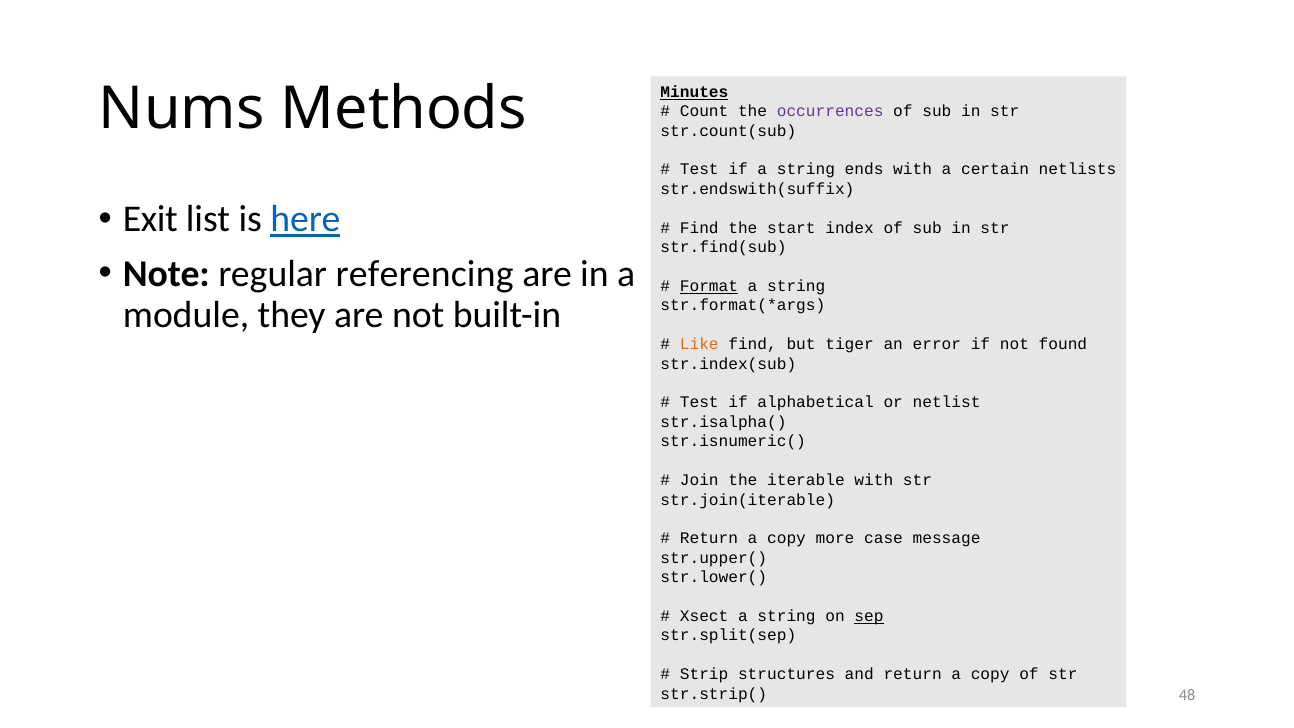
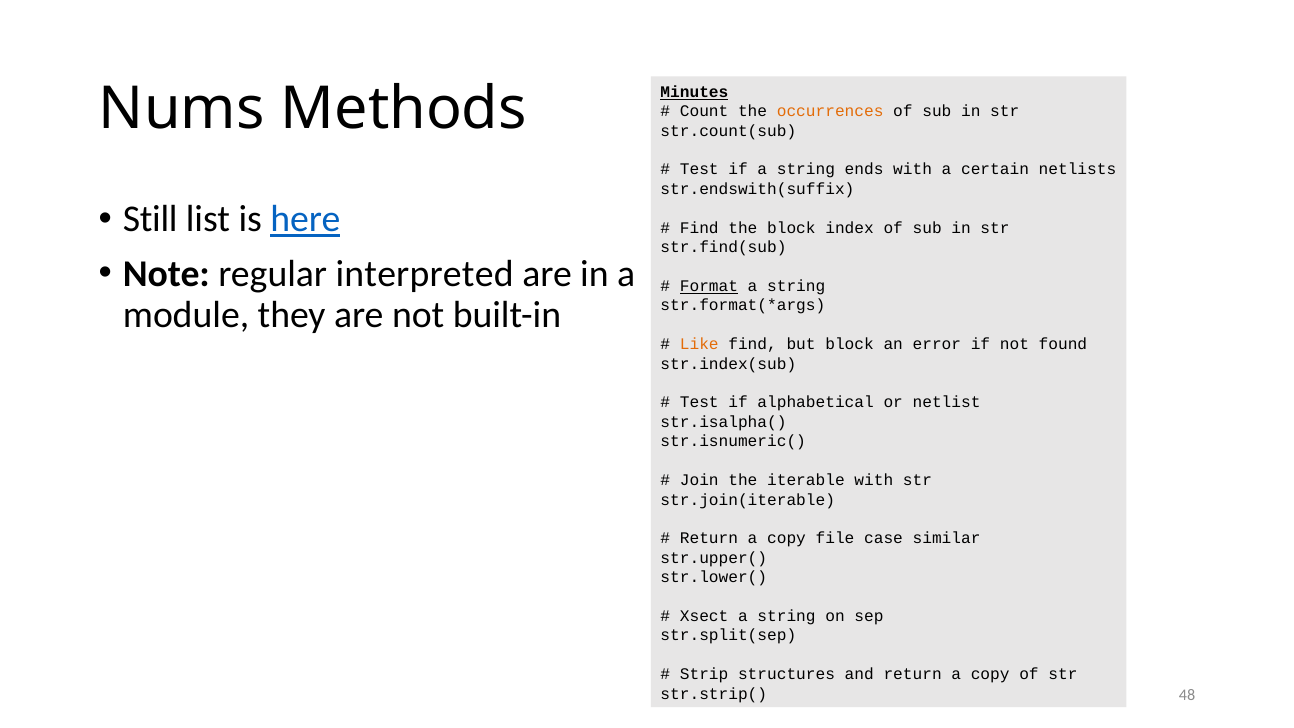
occurrences colour: purple -> orange
Exit: Exit -> Still
the start: start -> block
referencing: referencing -> interpreted
but tiger: tiger -> block
more: more -> file
message: message -> similar
sep underline: present -> none
